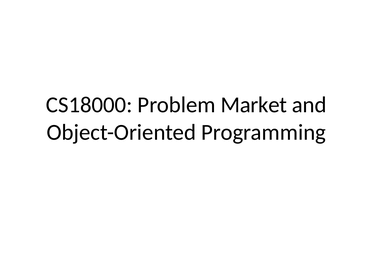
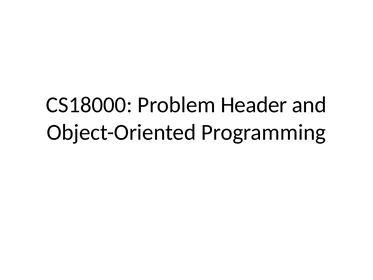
Market: Market -> Header
